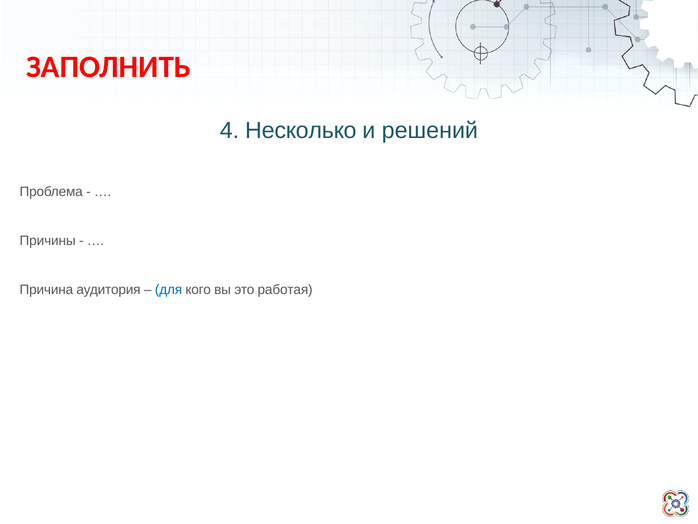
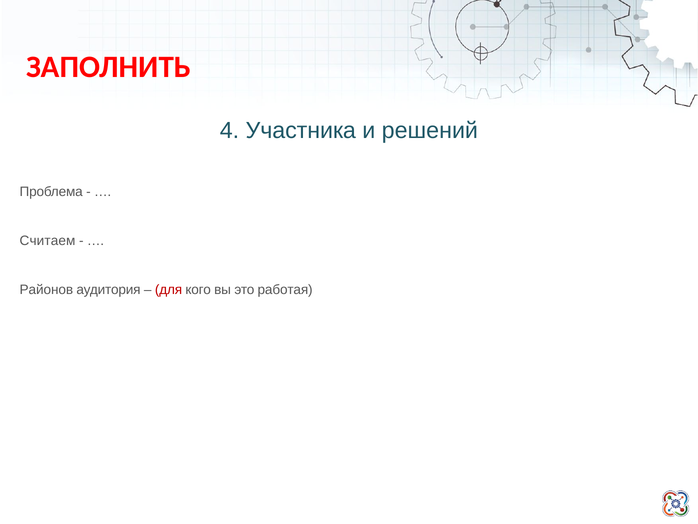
Несколько: Несколько -> Участника
Причины: Причины -> Считаем
Причина: Причина -> Районов
для colour: blue -> red
